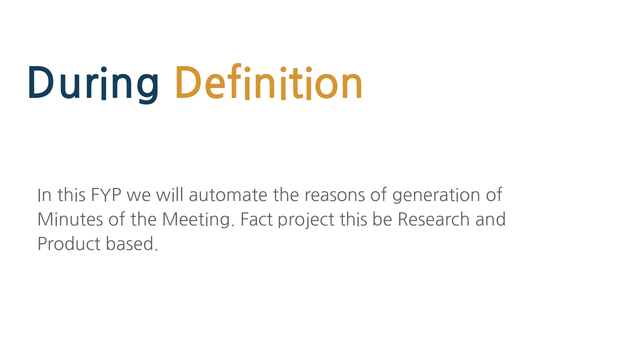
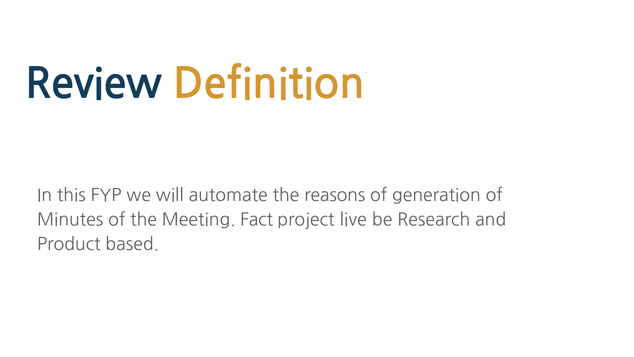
During: During -> Review
project this: this -> live
